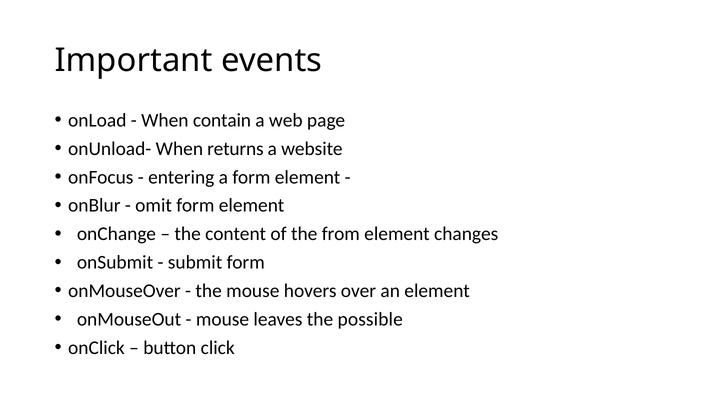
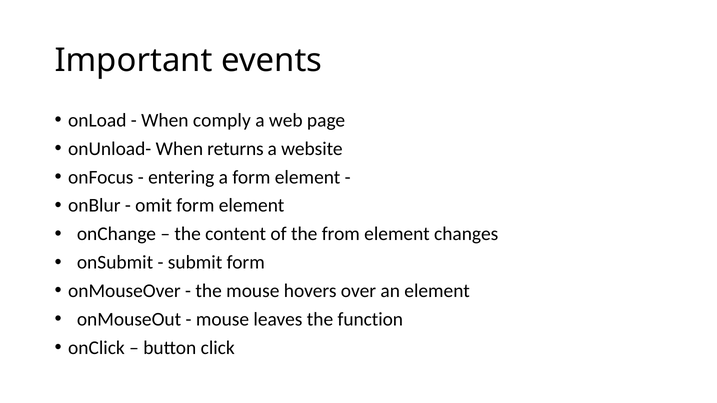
contain: contain -> comply
possible: possible -> function
